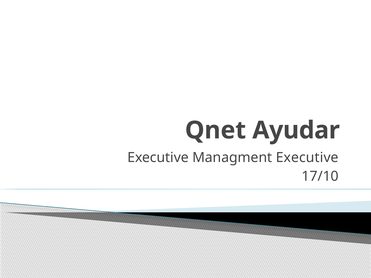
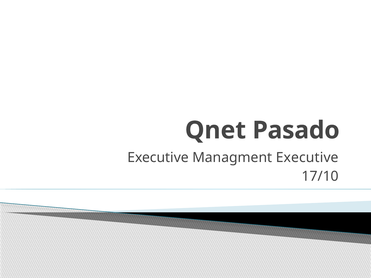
Ayudar: Ayudar -> Pasado
